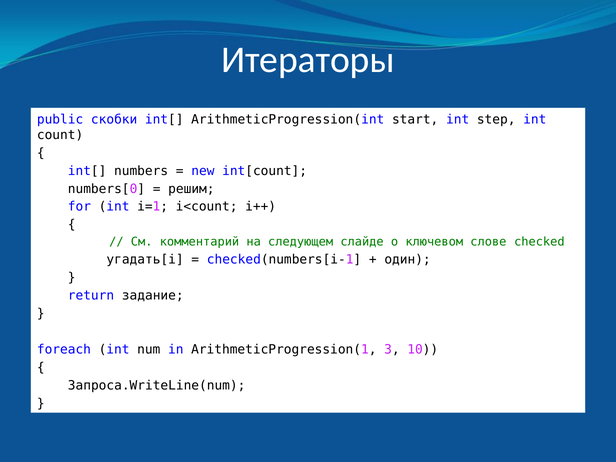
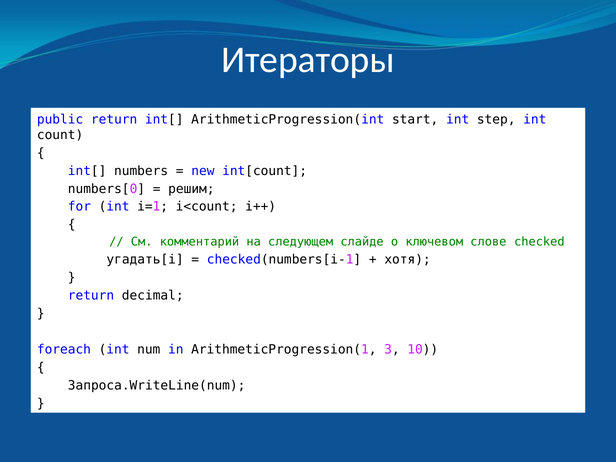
public скобки: скобки -> return
один: один -> хотя
задание: задание -> decimal
